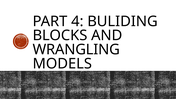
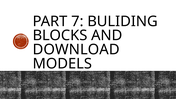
4: 4 -> 7
WRANGLING: WRANGLING -> DOWNLOAD
